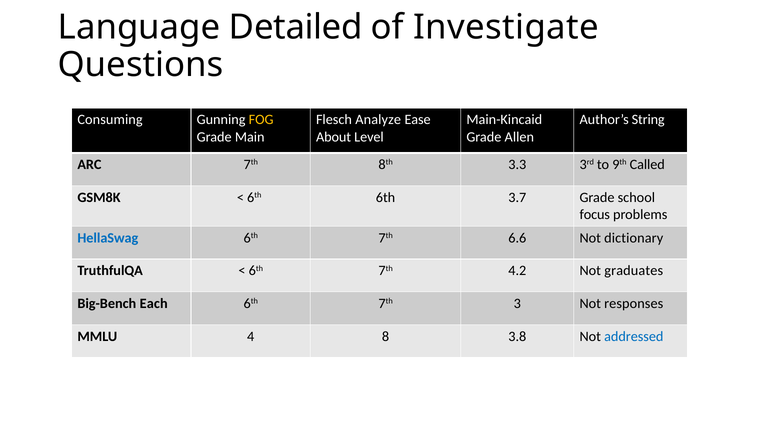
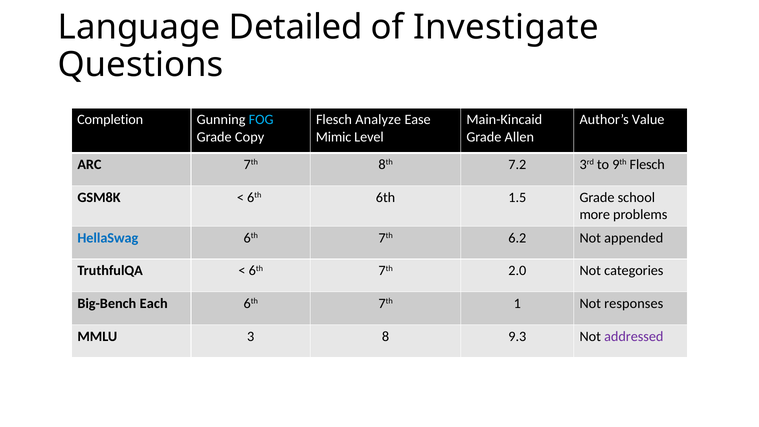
Consuming: Consuming -> Completion
FOG colour: yellow -> light blue
String: String -> Value
Main: Main -> Copy
About: About -> Mimic
3.3: 3.3 -> 7.2
9th Called: Called -> Flesch
3.7: 3.7 -> 1.5
focus: focus -> more
6.6: 6.6 -> 6.2
dictionary: dictionary -> appended
4.2: 4.2 -> 2.0
graduates: graduates -> categories
3: 3 -> 1
4: 4 -> 3
3.8: 3.8 -> 9.3
addressed colour: blue -> purple
